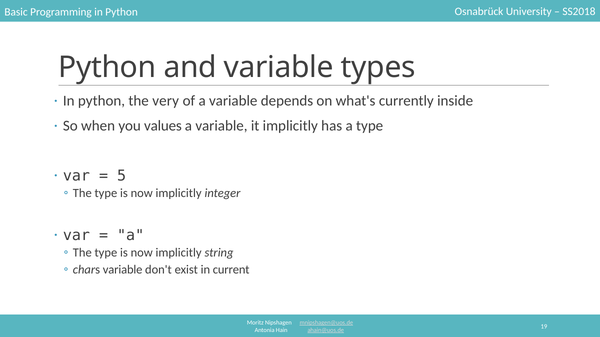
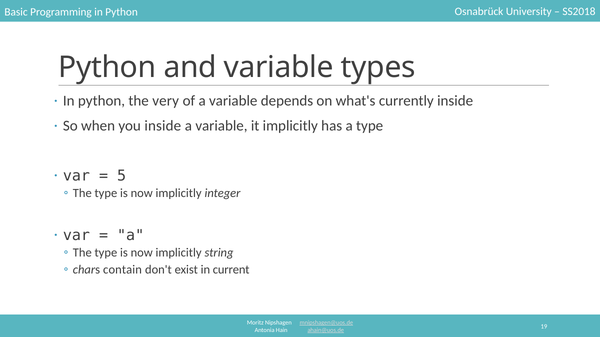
you values: values -> inside
chars variable: variable -> contain
